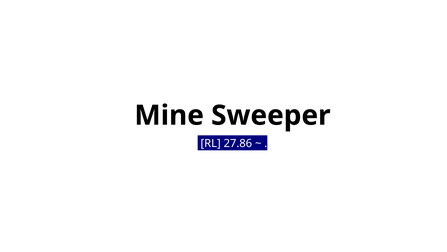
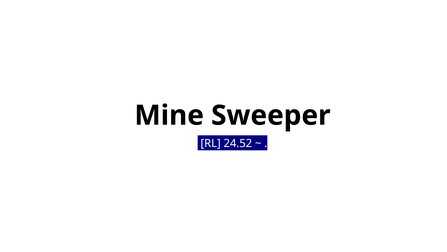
27.86: 27.86 -> 24.52
